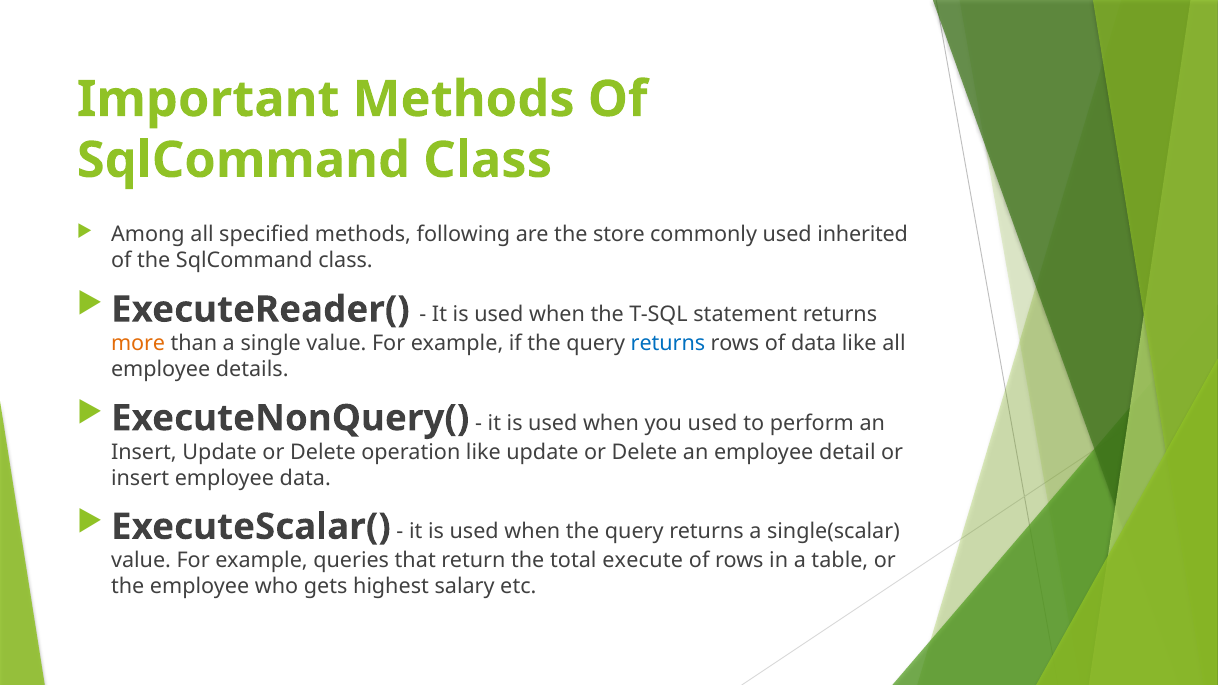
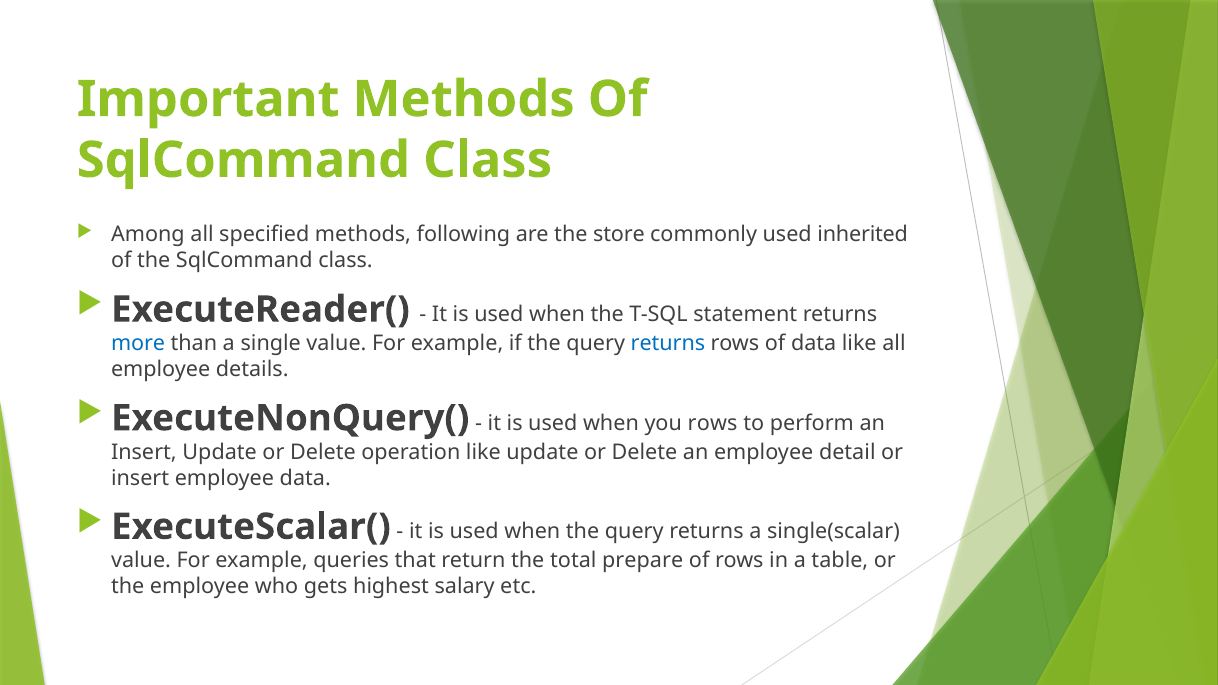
more colour: orange -> blue
you used: used -> rows
execute: execute -> prepare
